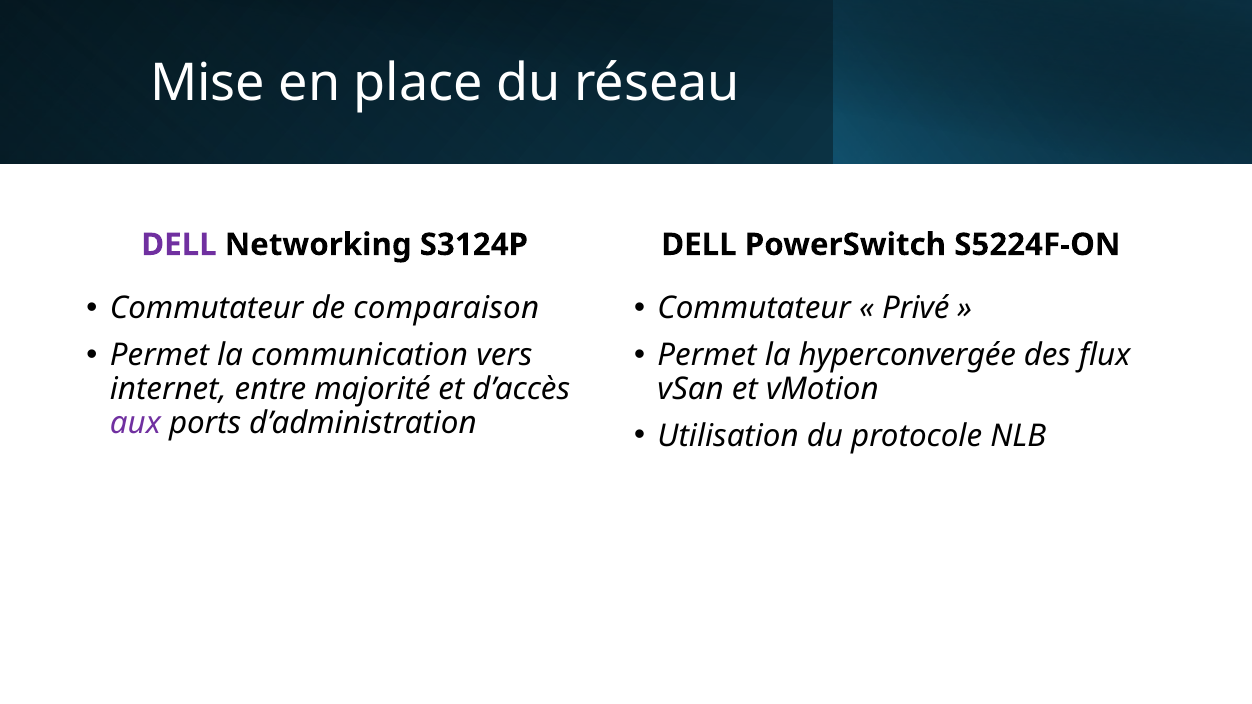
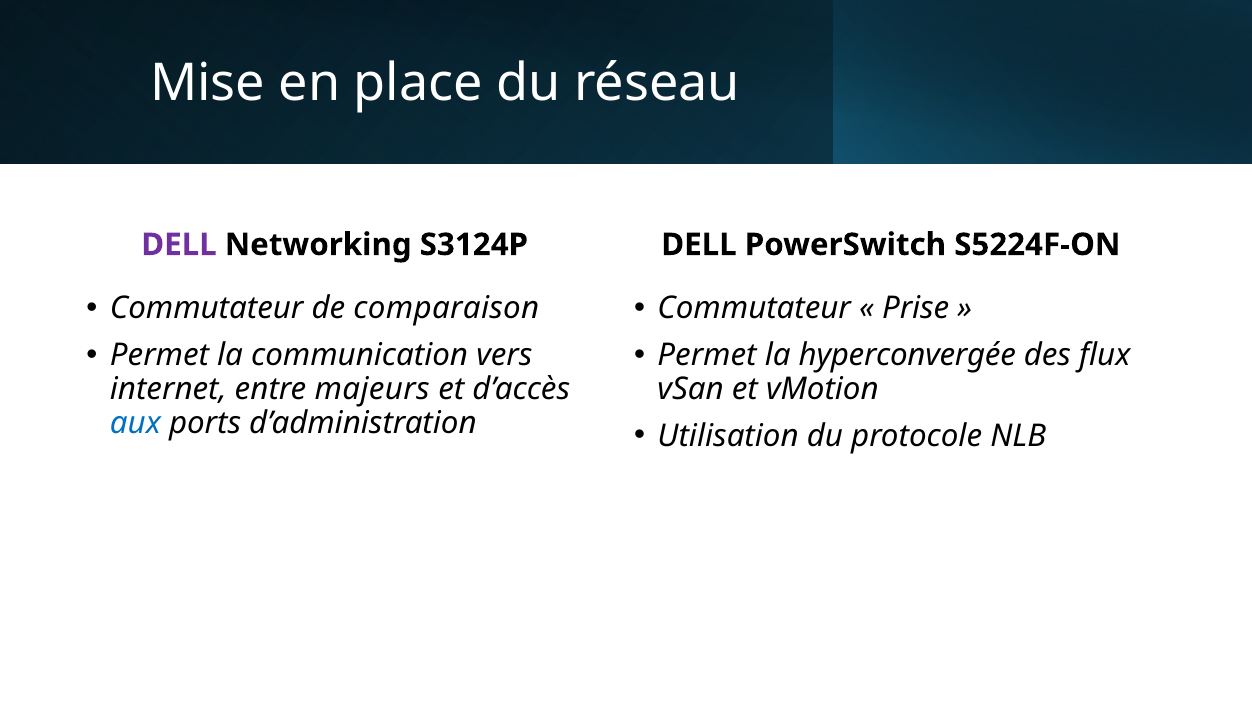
Privé: Privé -> Prise
majorité: majorité -> majeurs
aux colour: purple -> blue
